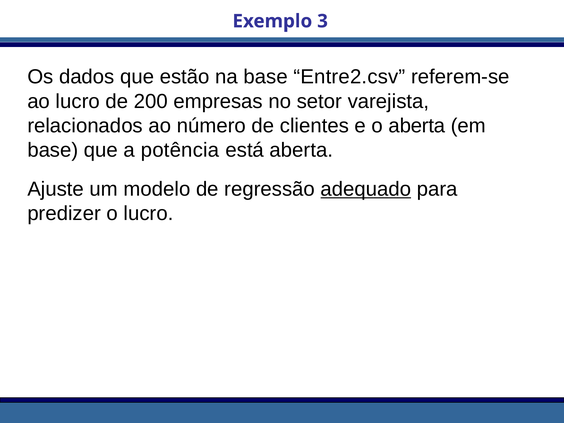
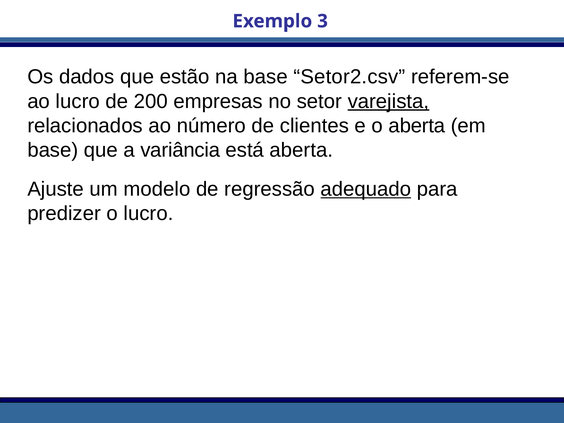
Entre2.csv: Entre2.csv -> Setor2.csv
varejista underline: none -> present
potência: potência -> variância
